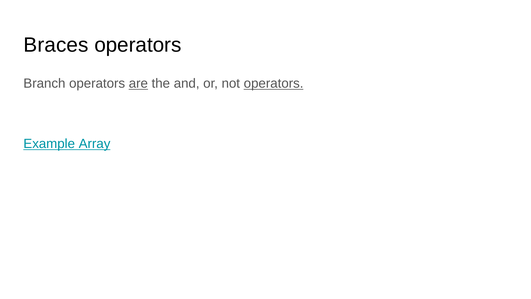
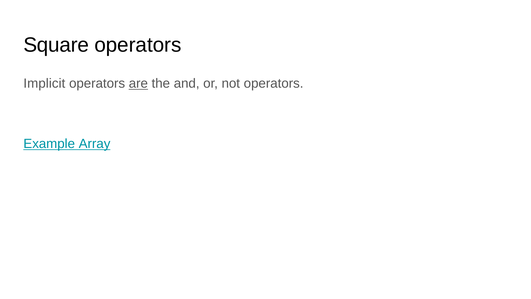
Braces: Braces -> Square
Branch: Branch -> Implicit
operators at (274, 84) underline: present -> none
